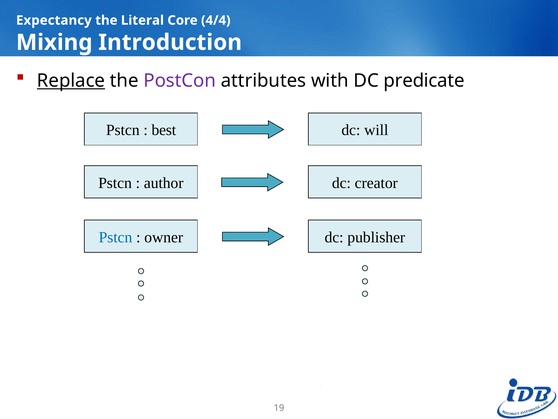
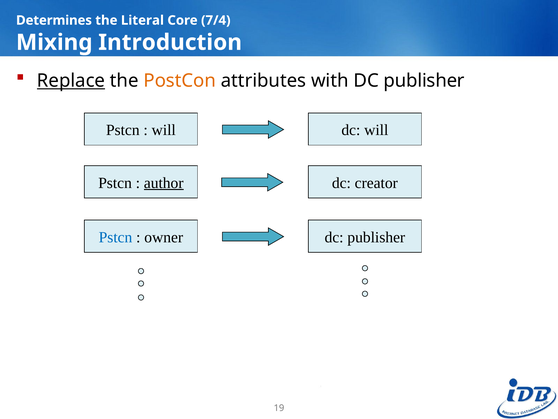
Expectancy: Expectancy -> Determines
4/4: 4/4 -> 7/4
PostCon colour: purple -> orange
with DC predicate: predicate -> publisher
best at (164, 130): best -> will
author underline: none -> present
